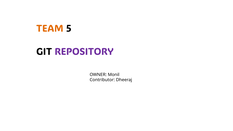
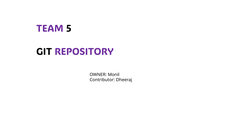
TEAM colour: orange -> purple
